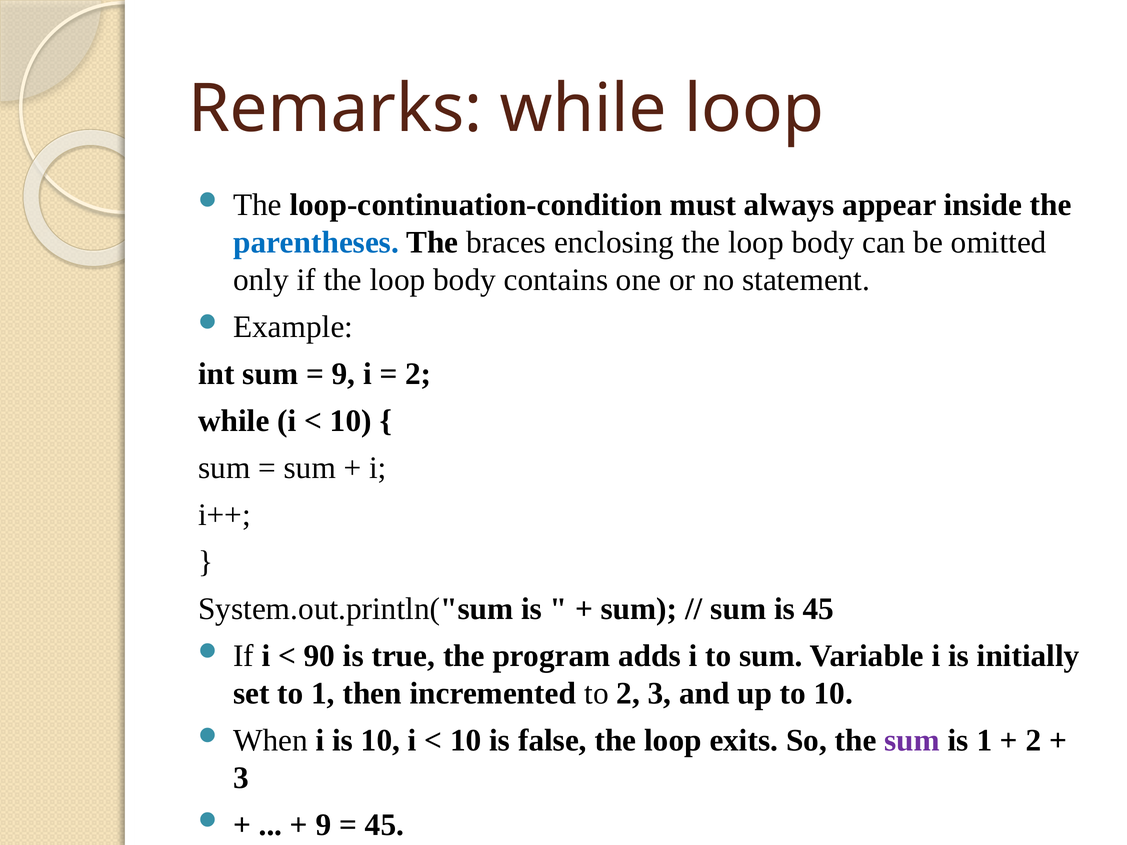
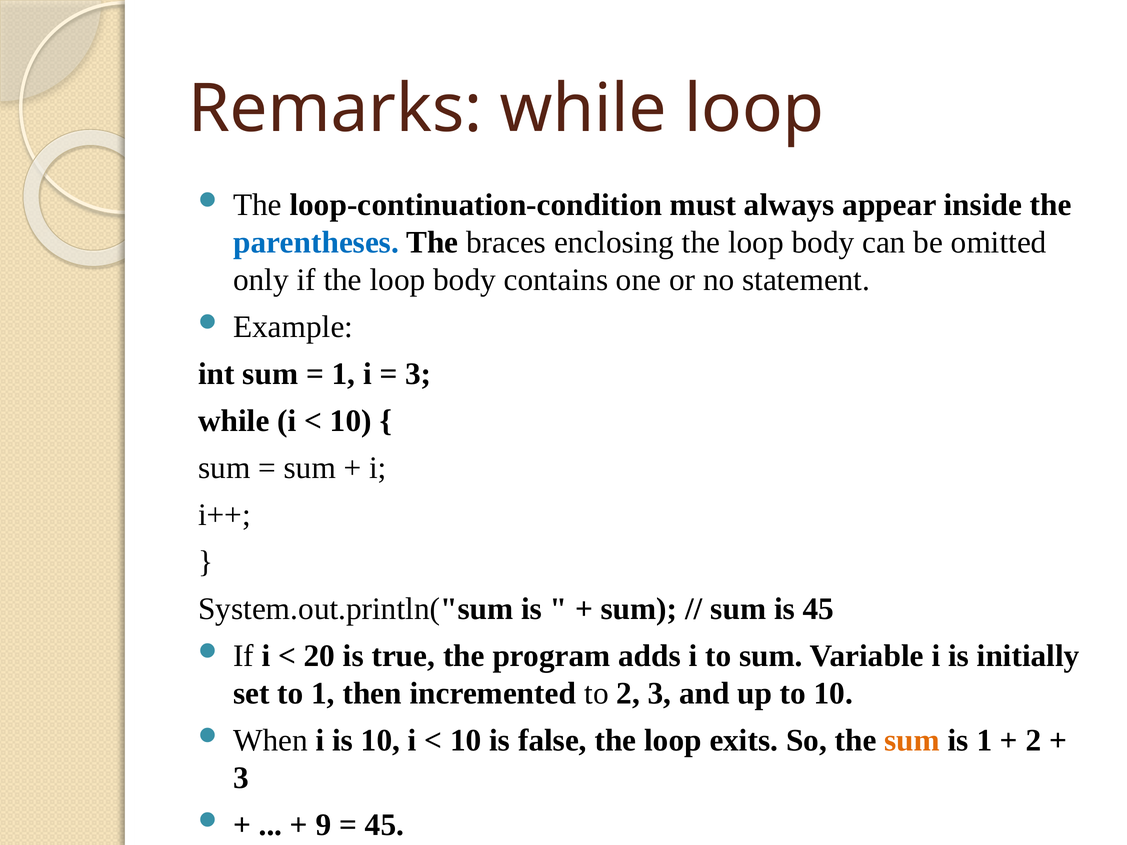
9 at (343, 374): 9 -> 1
2 at (418, 374): 2 -> 3
90: 90 -> 20
sum at (912, 741) colour: purple -> orange
